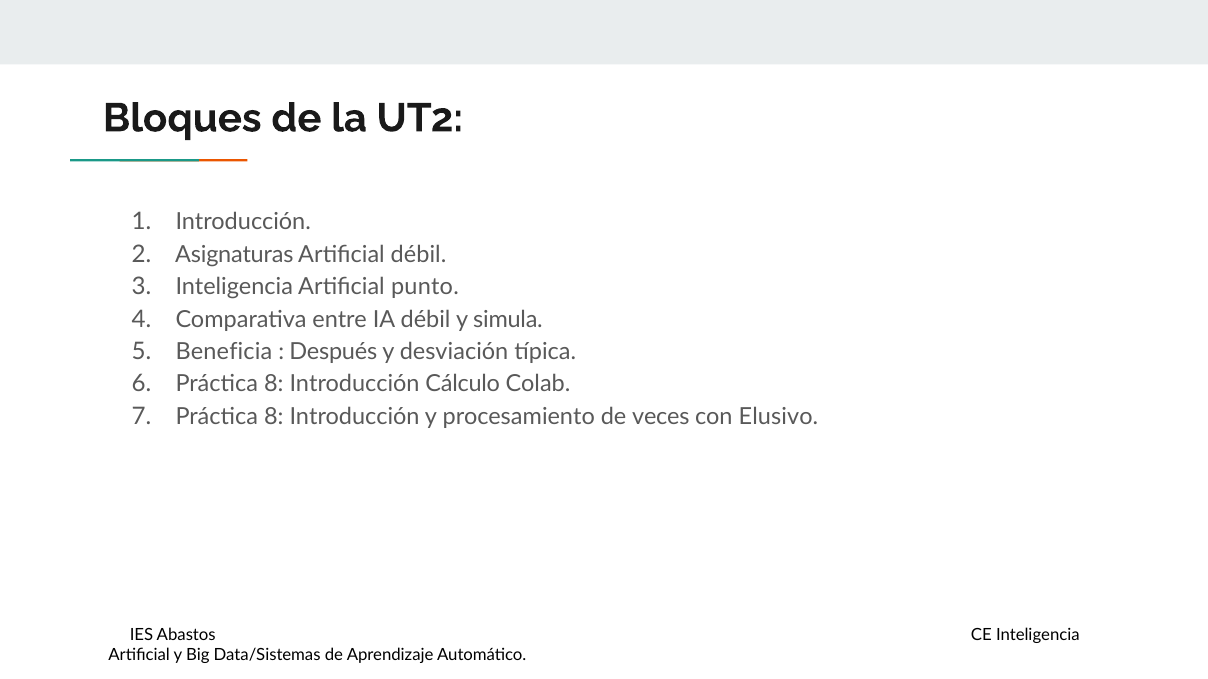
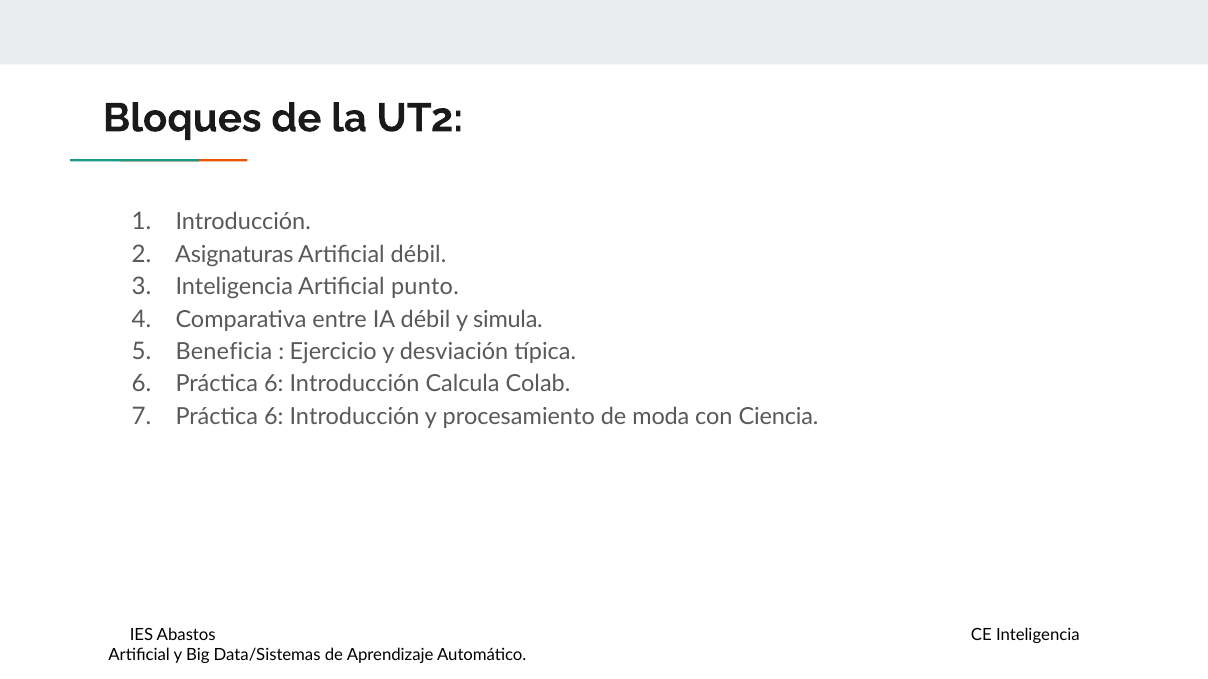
Después: Después -> Ejercicio
8 at (274, 384): 8 -> 6
Cálculo: Cálculo -> Calcula
8 at (274, 417): 8 -> 6
veces: veces -> moda
Elusivo: Elusivo -> Ciencia
